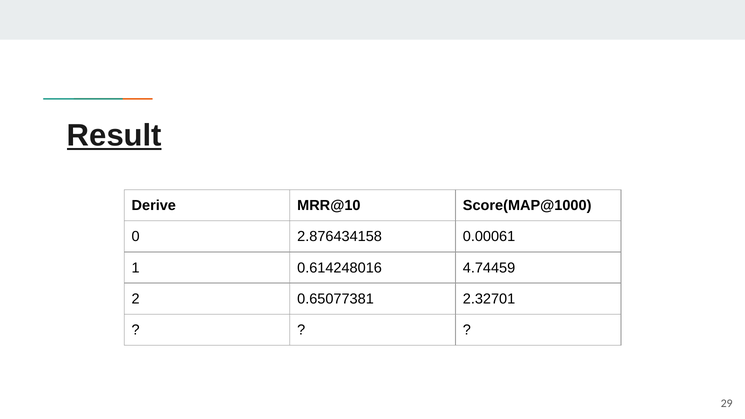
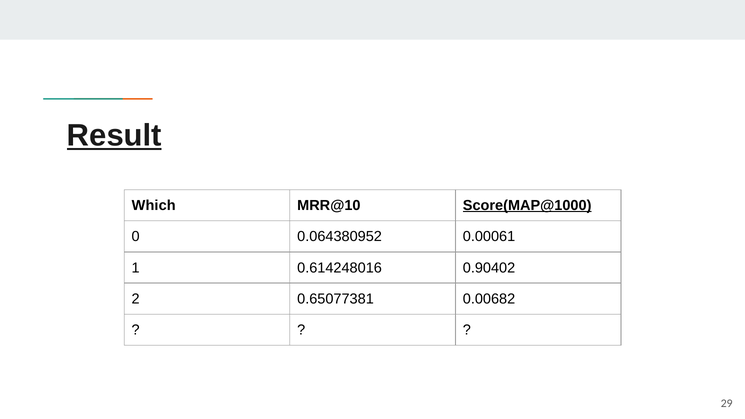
Derive: Derive -> Which
Score(MAP@1000 underline: none -> present
2.876434158: 2.876434158 -> 0.064380952
4.74459: 4.74459 -> 0.90402
2.32701: 2.32701 -> 0.00682
